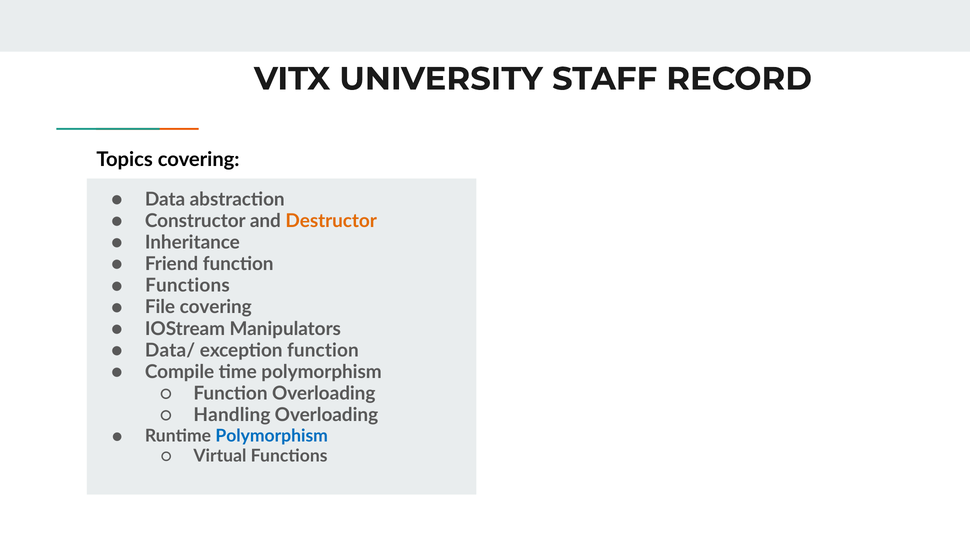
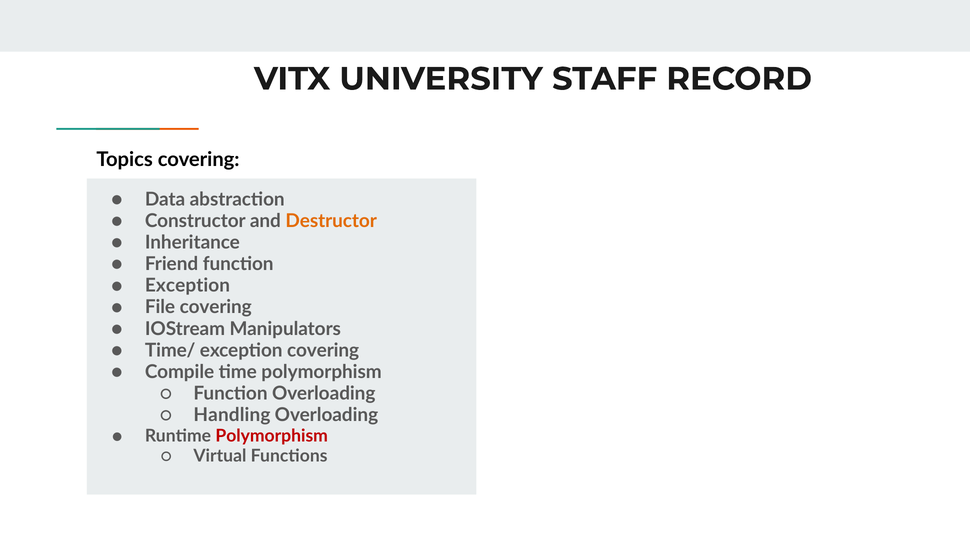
Functions at (187, 285): Functions -> Exception
Data/: Data/ -> Time/
exception function: function -> covering
Polymorphism at (272, 436) colour: blue -> red
